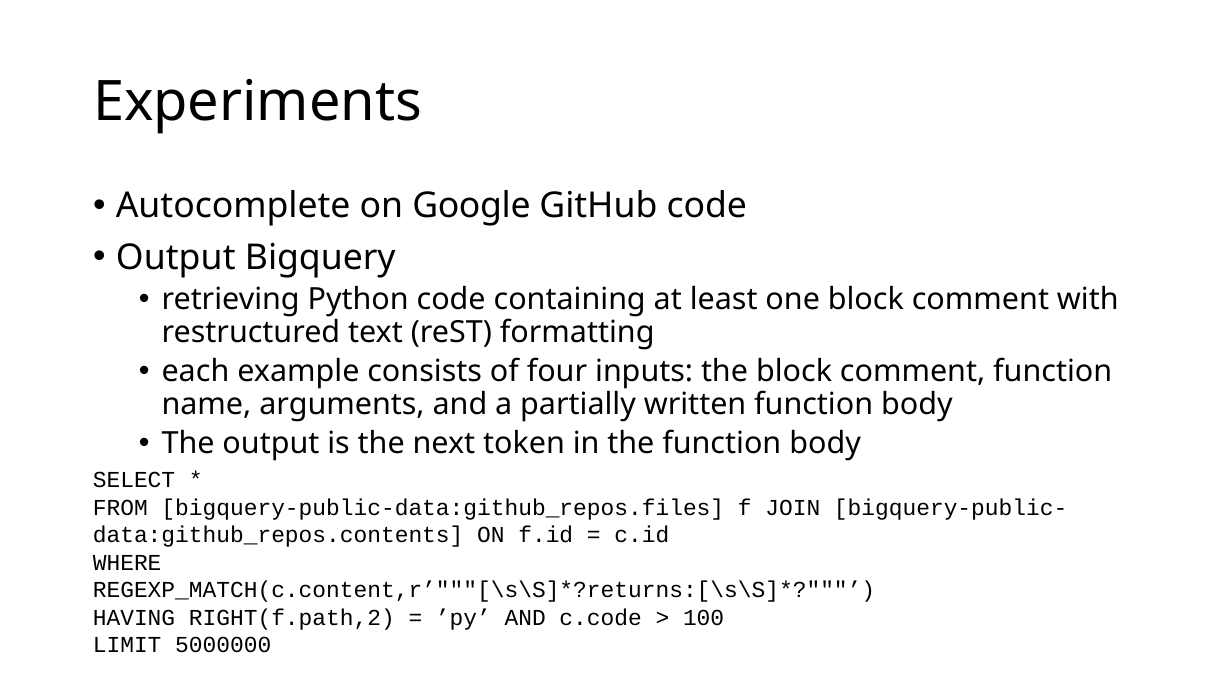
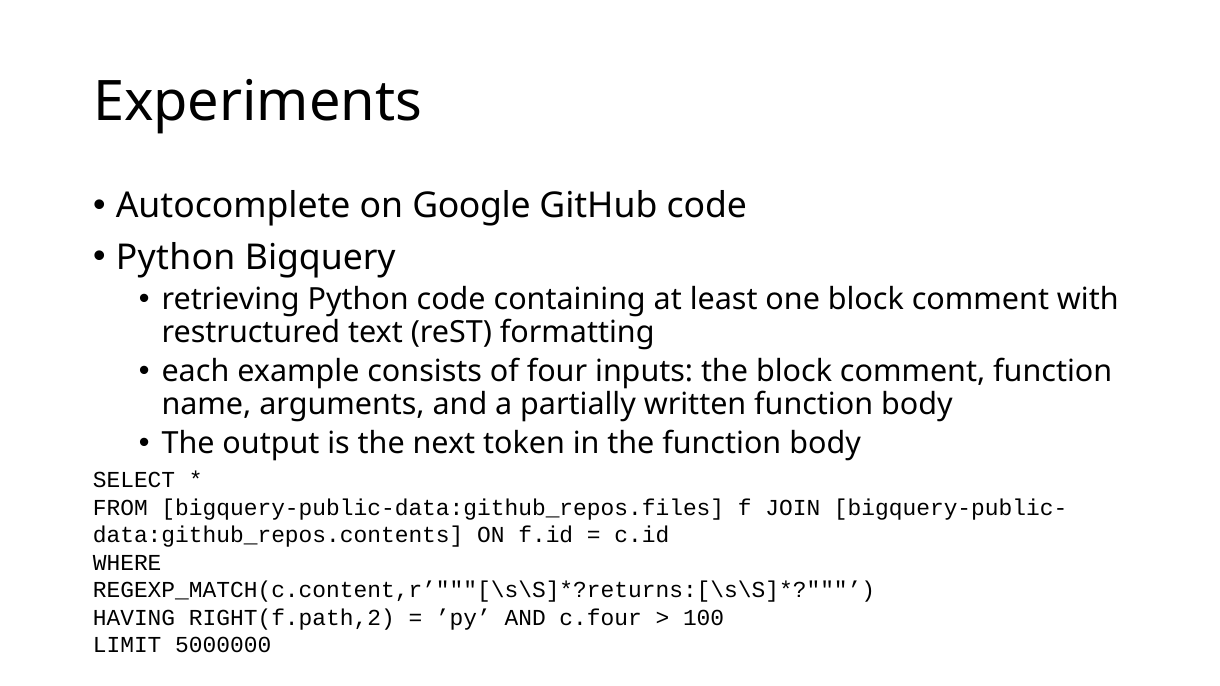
Output at (176, 257): Output -> Python
c.code: c.code -> c.four
